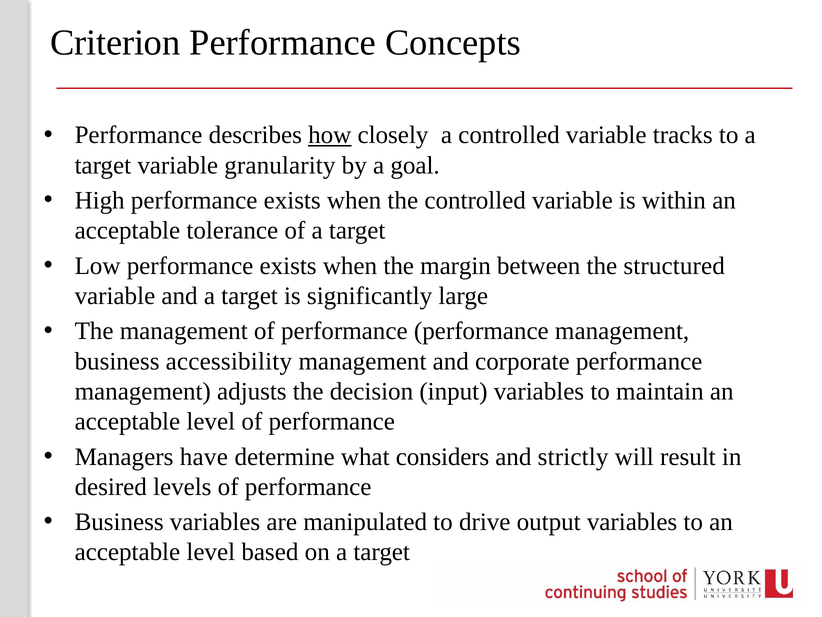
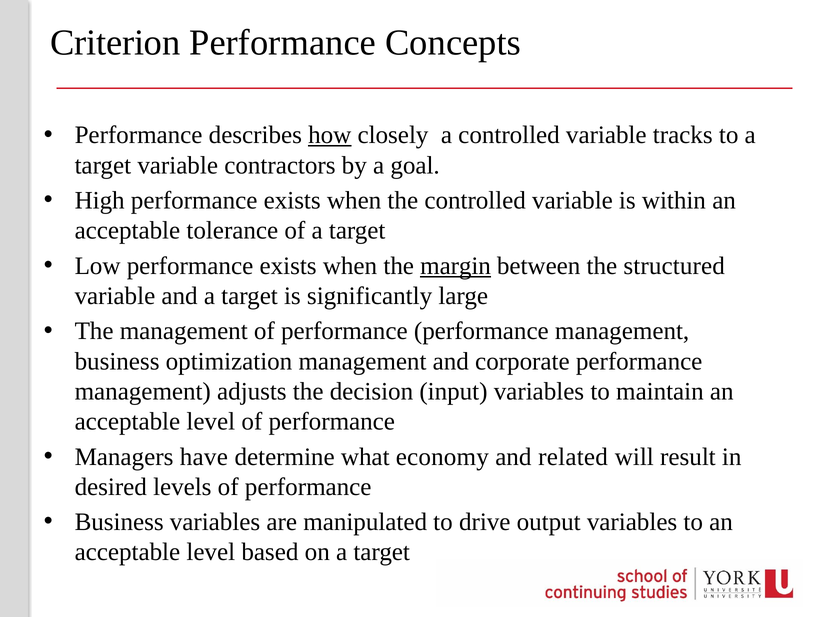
granularity: granularity -> contractors
margin underline: none -> present
accessibility: accessibility -> optimization
considers: considers -> economy
strictly: strictly -> related
